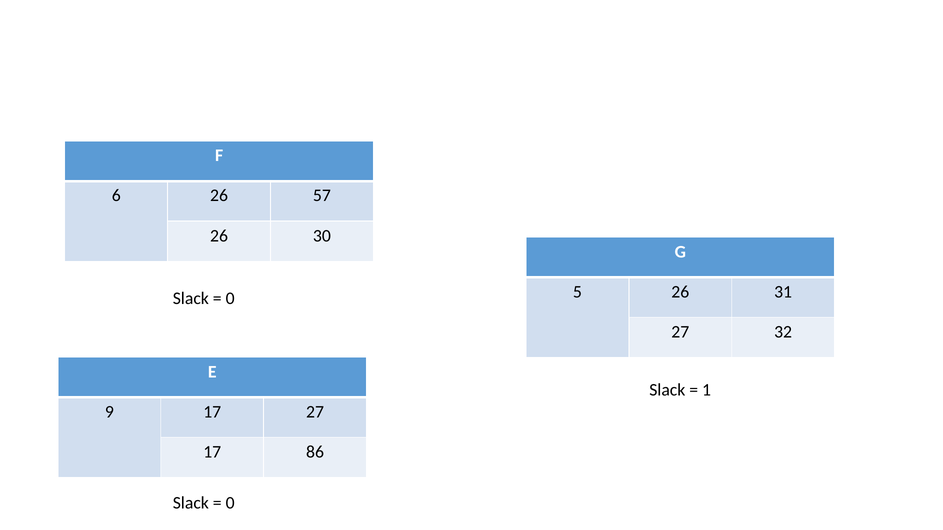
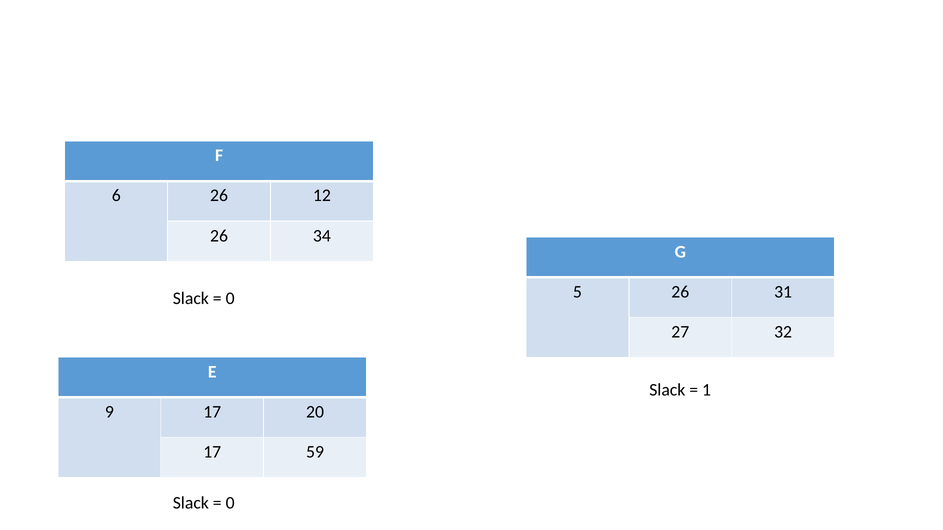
57: 57 -> 12
30: 30 -> 34
17 27: 27 -> 20
86: 86 -> 59
